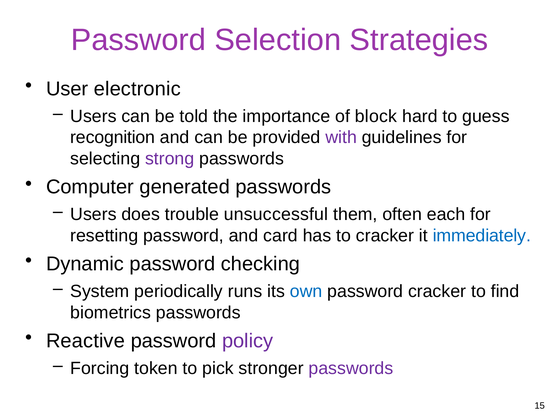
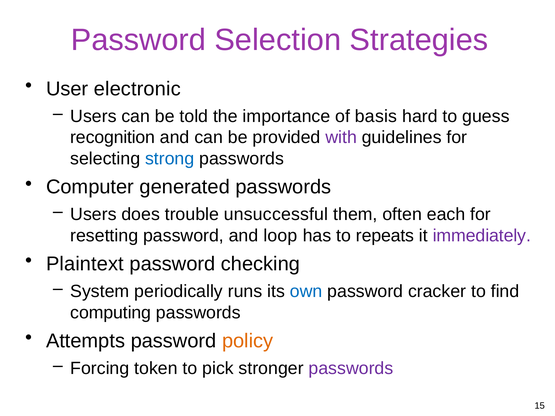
block: block -> basis
strong colour: purple -> blue
card: card -> loop
to cracker: cracker -> repeats
immediately colour: blue -> purple
Dynamic: Dynamic -> Plaintext
biometrics: biometrics -> computing
Reactive: Reactive -> Attempts
policy colour: purple -> orange
